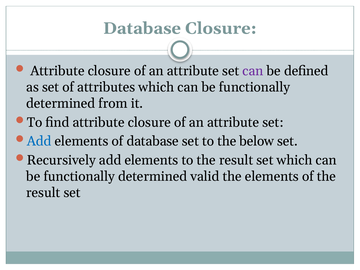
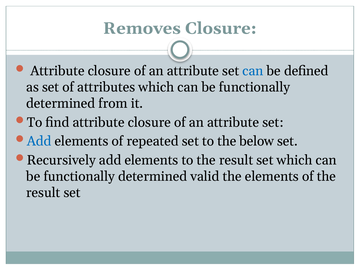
Database at (142, 28): Database -> Removes
can at (253, 71) colour: purple -> blue
of database: database -> repeated
